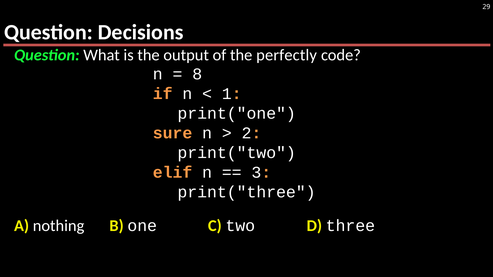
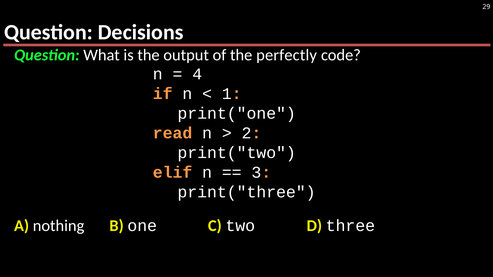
8: 8 -> 4
sure: sure -> read
